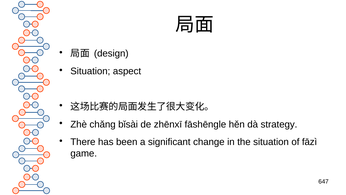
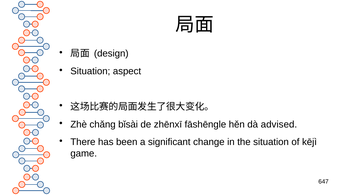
strategy: strategy -> advised
fāzì: fāzì -> kējì
